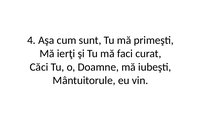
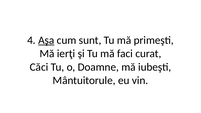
Aşa underline: none -> present
